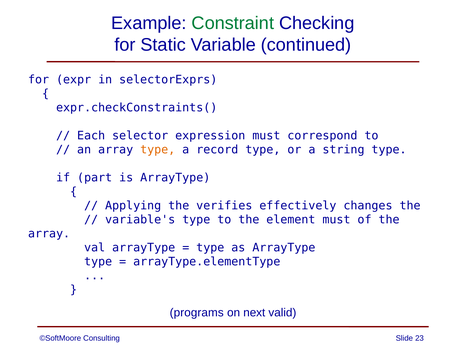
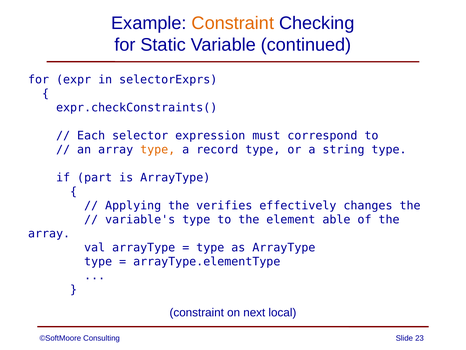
Constraint at (233, 23) colour: green -> orange
element must: must -> able
programs at (197, 312): programs -> constraint
valid: valid -> local
